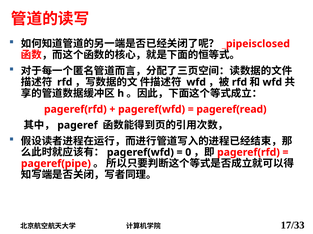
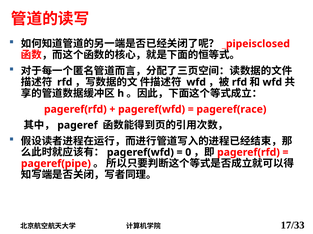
pageref(read: pageref(read -> pageref(race
